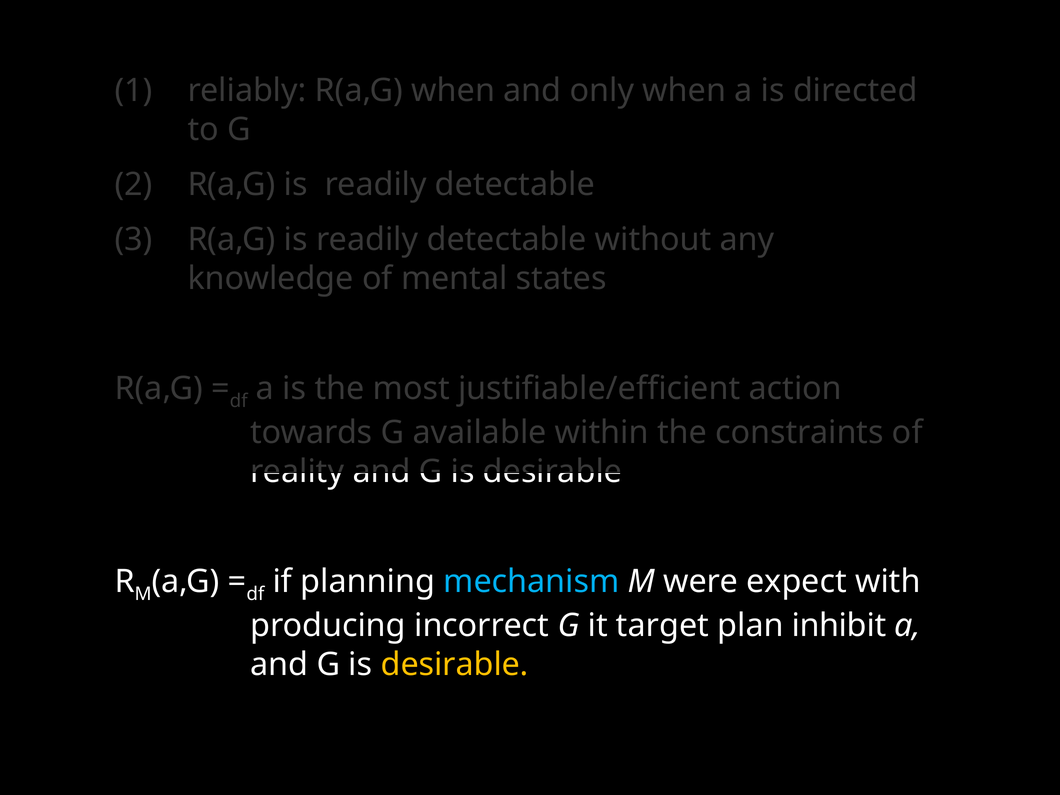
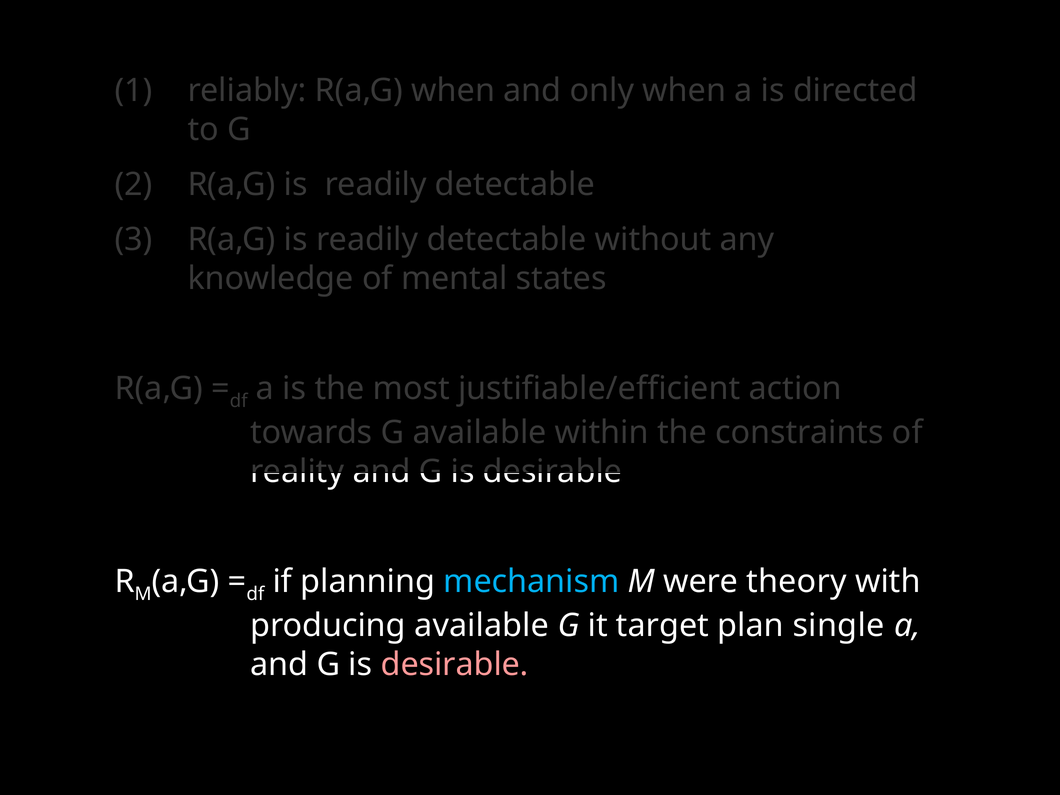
expect: expect -> theory
producing incorrect: incorrect -> available
inhibit: inhibit -> single
desirable at (455, 665) colour: yellow -> pink
